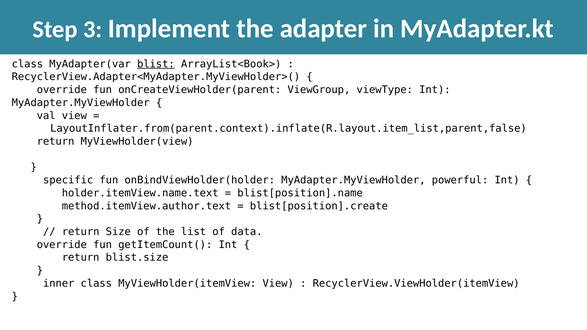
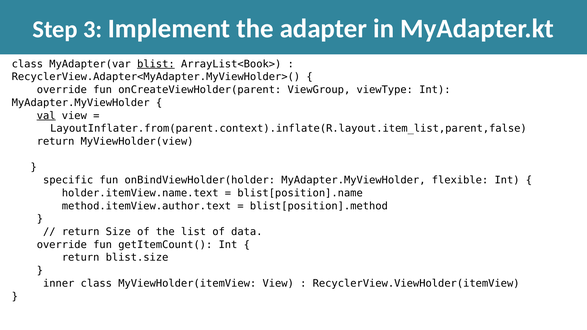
val underline: none -> present
powerful: powerful -> flexible
blist[position].create: blist[position].create -> blist[position].method
